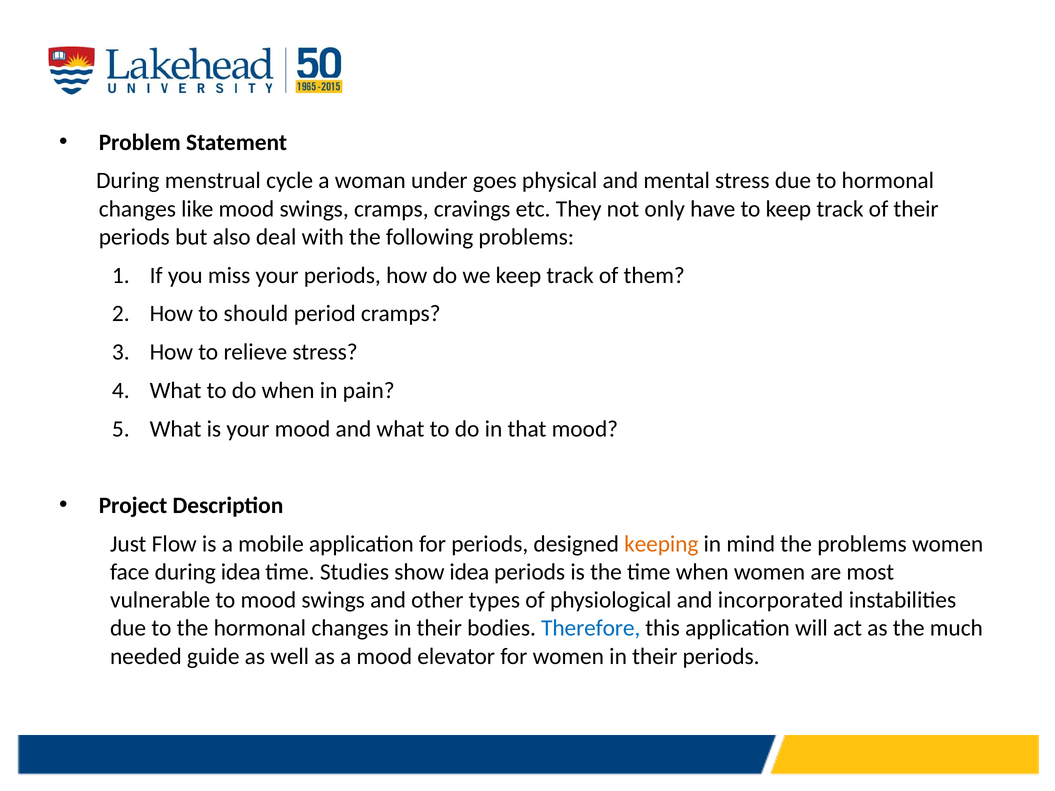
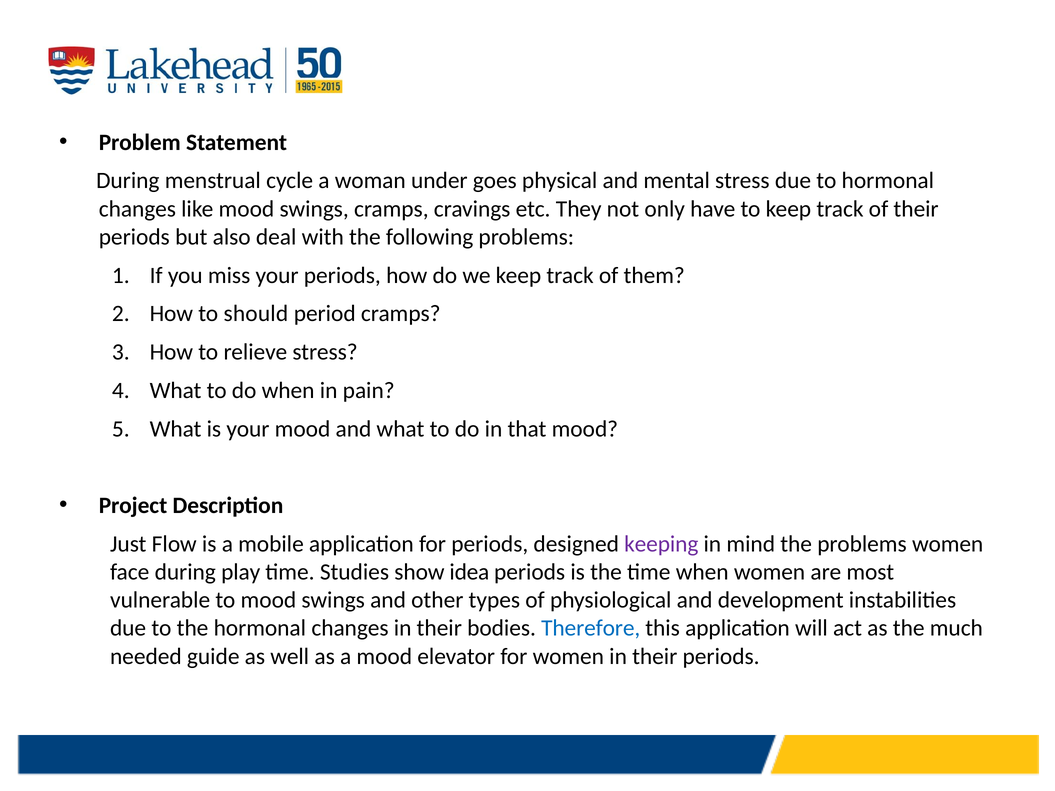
keeping colour: orange -> purple
during idea: idea -> play
incorporated: incorporated -> development
